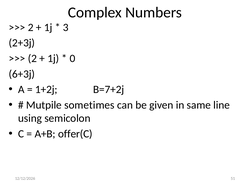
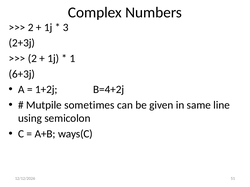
0: 0 -> 1
B=7+2j: B=7+2j -> B=4+2j
offer(C: offer(C -> ways(C
